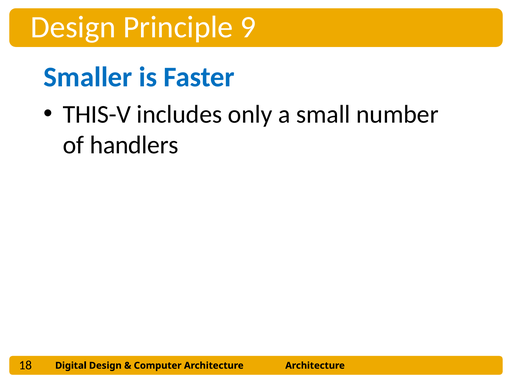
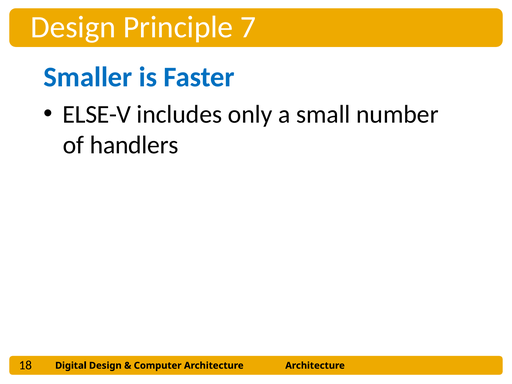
9: 9 -> 7
THIS-V: THIS-V -> ELSE-V
